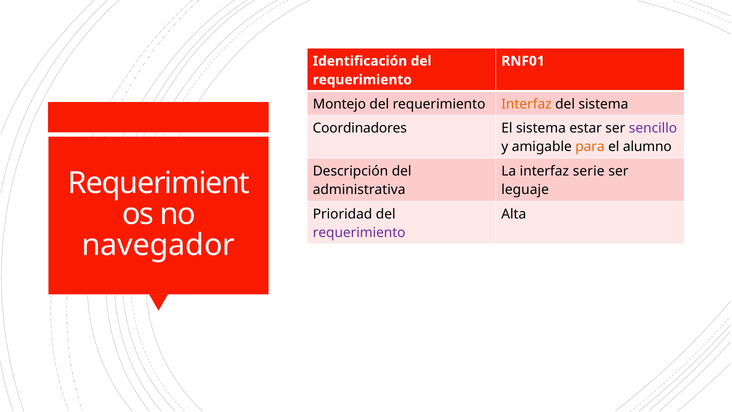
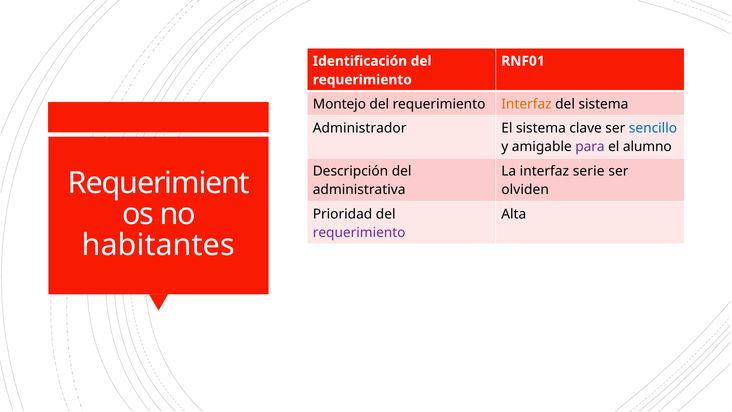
Coordinadores: Coordinadores -> Administrador
estar: estar -> clave
sencillo colour: purple -> blue
para colour: orange -> purple
leguaje: leguaje -> olviden
navegador: navegador -> habitantes
